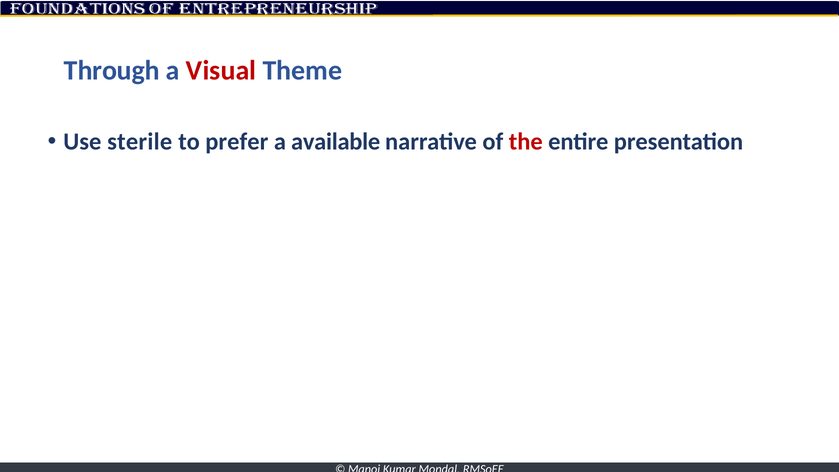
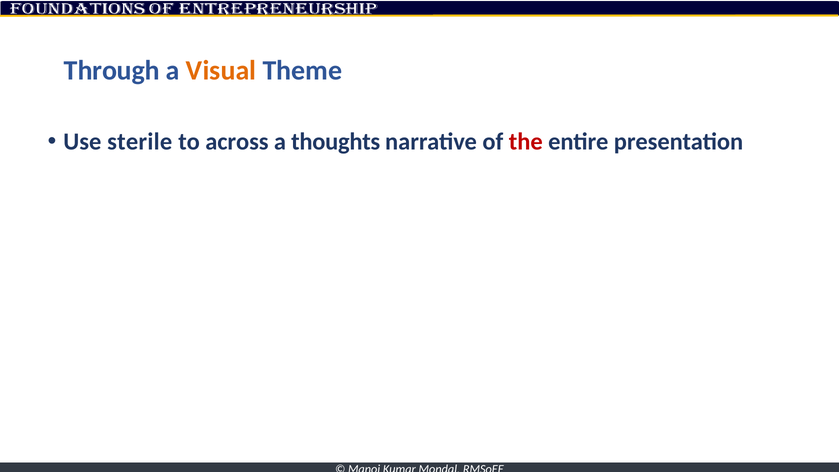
Visual colour: red -> orange
prefer: prefer -> across
available: available -> thoughts
